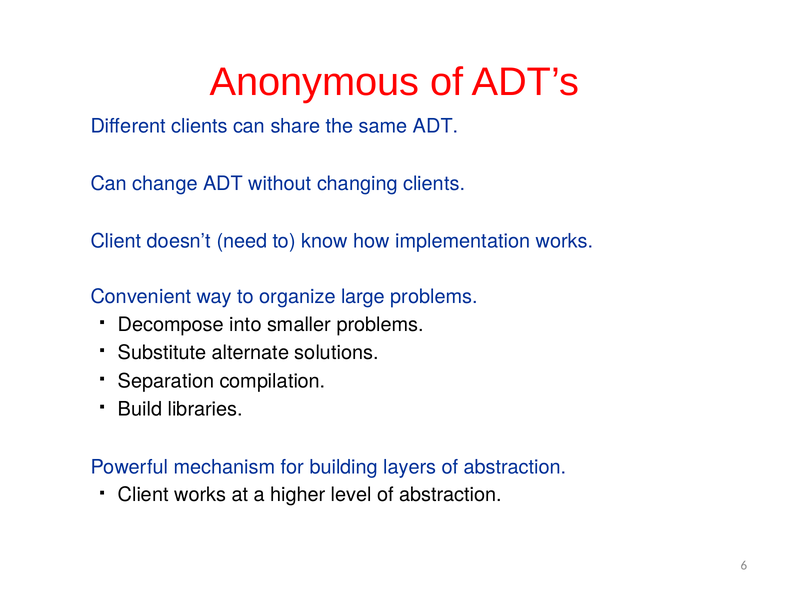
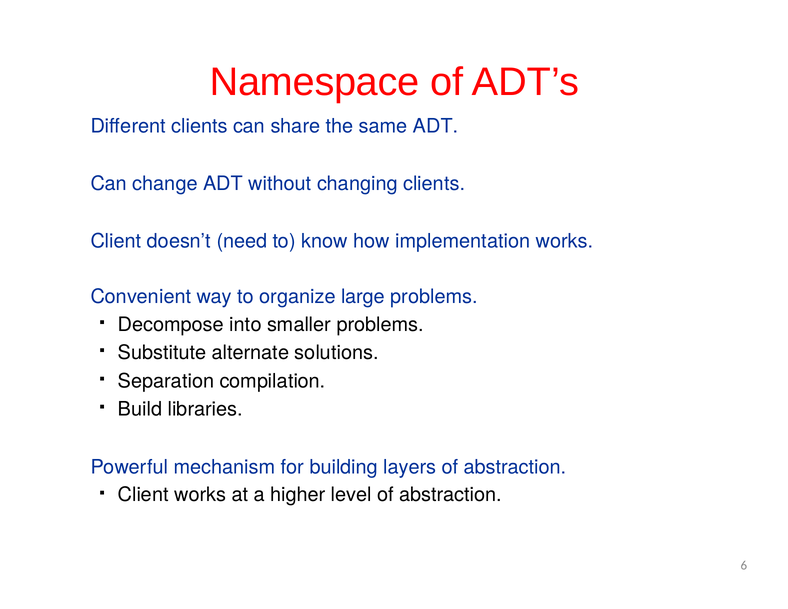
Anonymous: Anonymous -> Namespace
